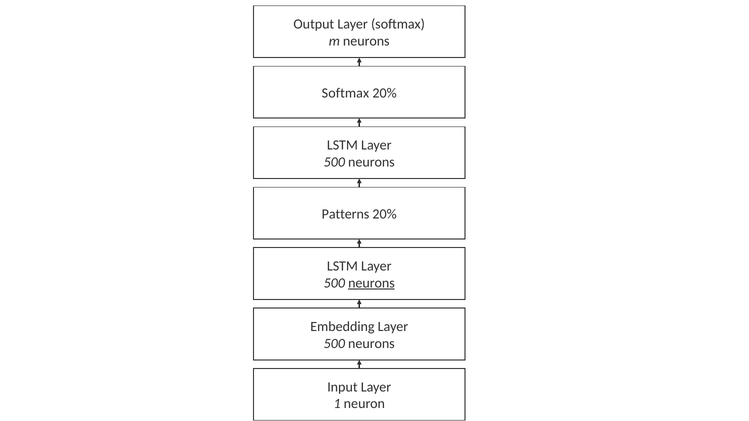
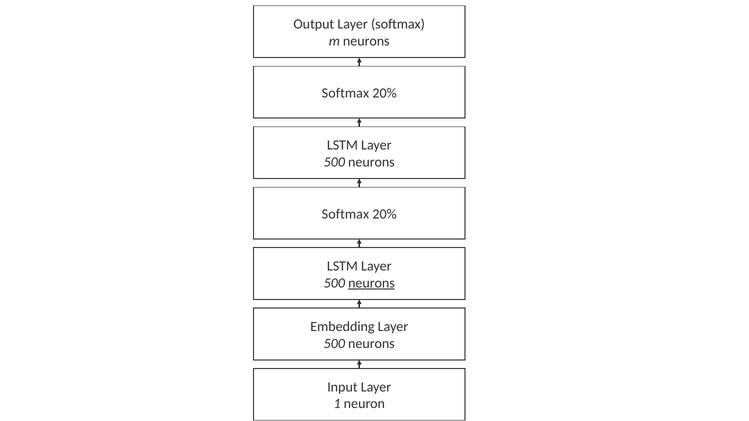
Patterns at (346, 214): Patterns -> Softmax
